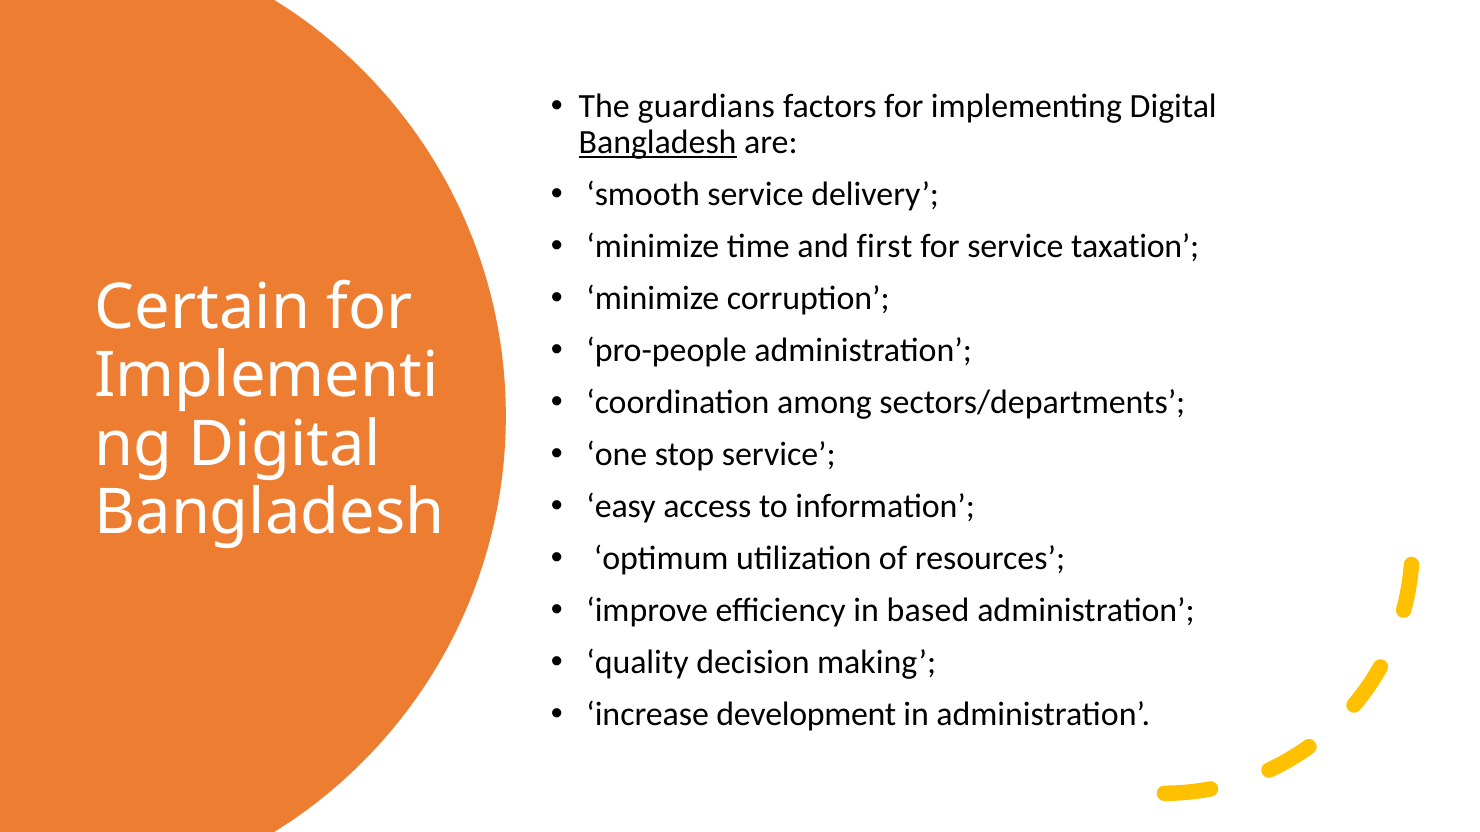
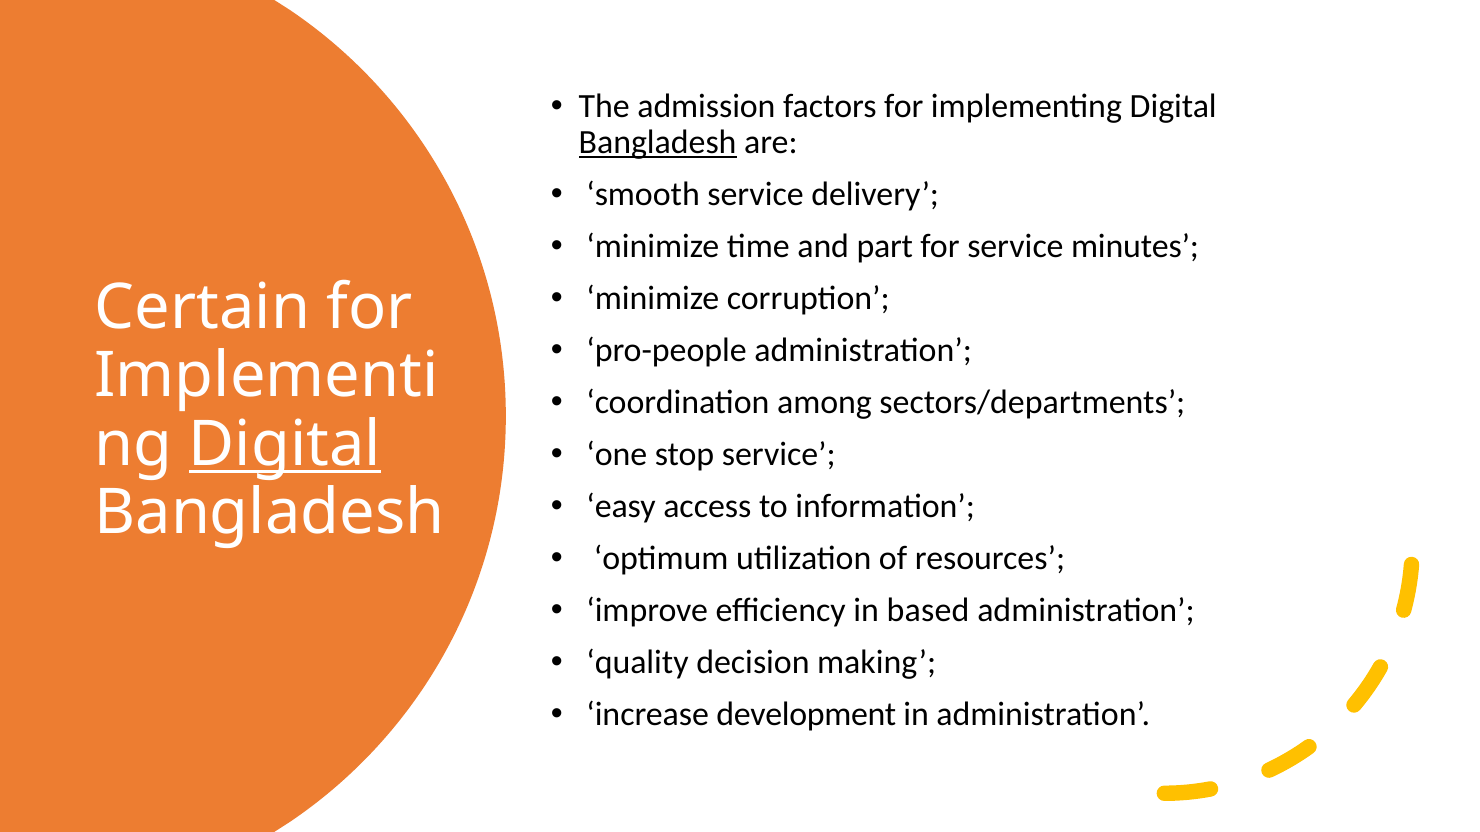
guardians: guardians -> admission
first: first -> part
taxation: taxation -> minutes
Digital at (285, 445) underline: none -> present
